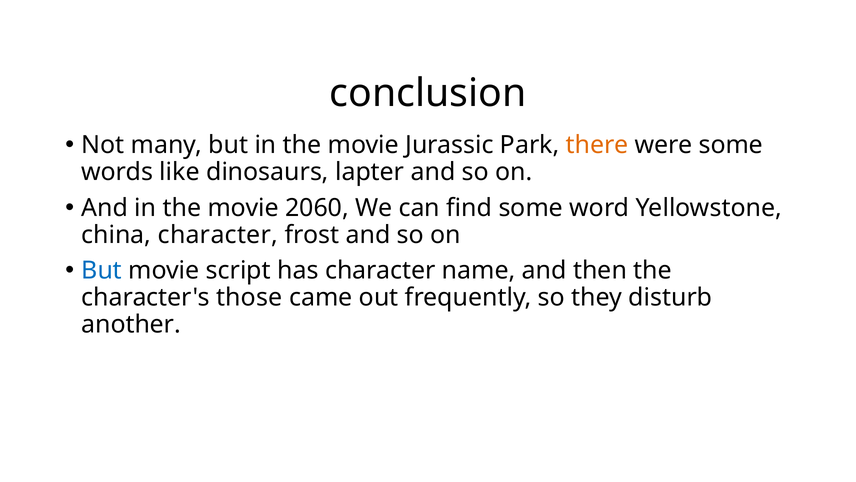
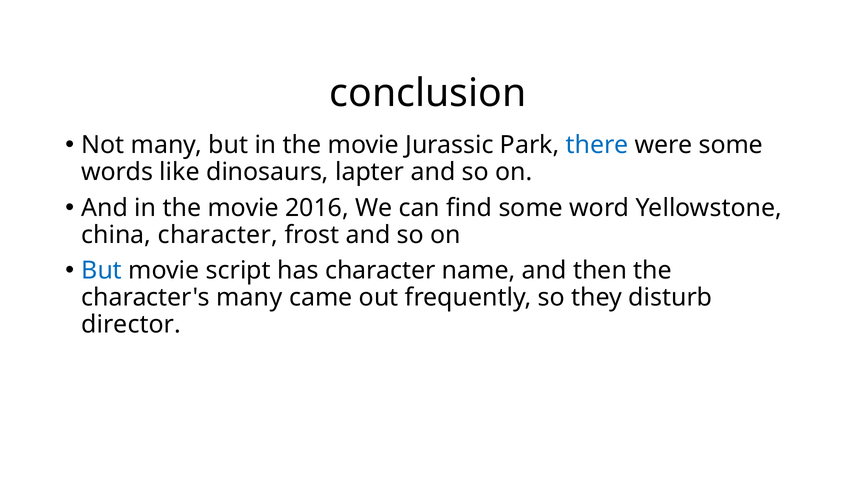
there colour: orange -> blue
2060: 2060 -> 2016
character's those: those -> many
another: another -> director
